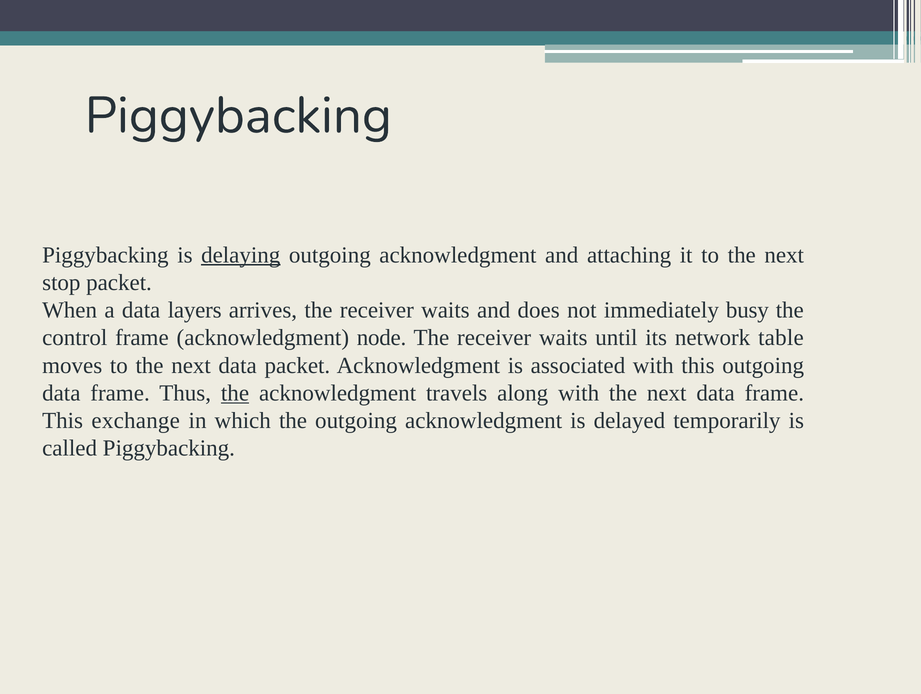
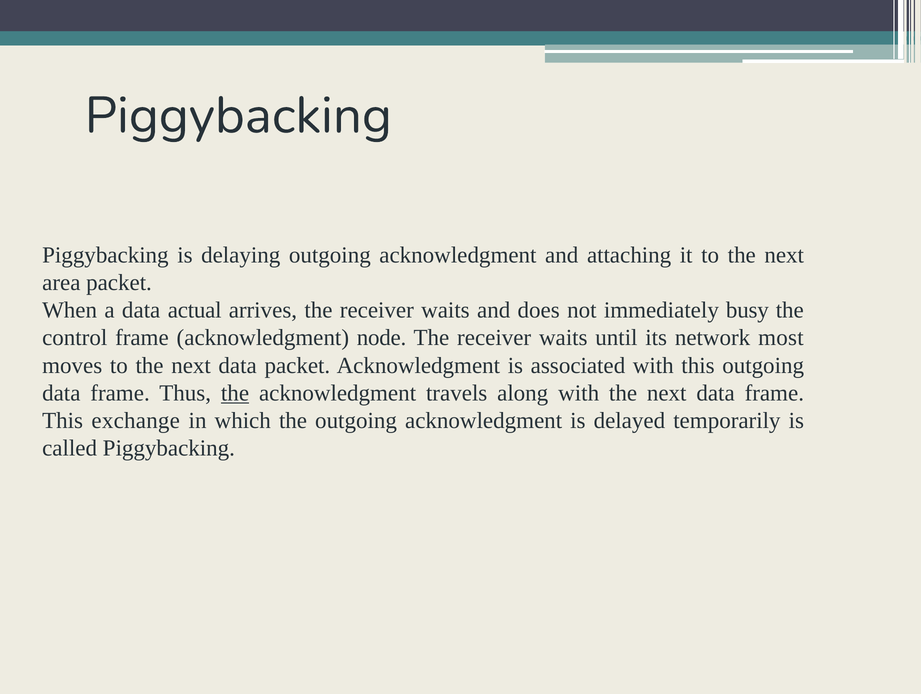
delaying underline: present -> none
stop: stop -> area
layers: layers -> actual
table: table -> most
